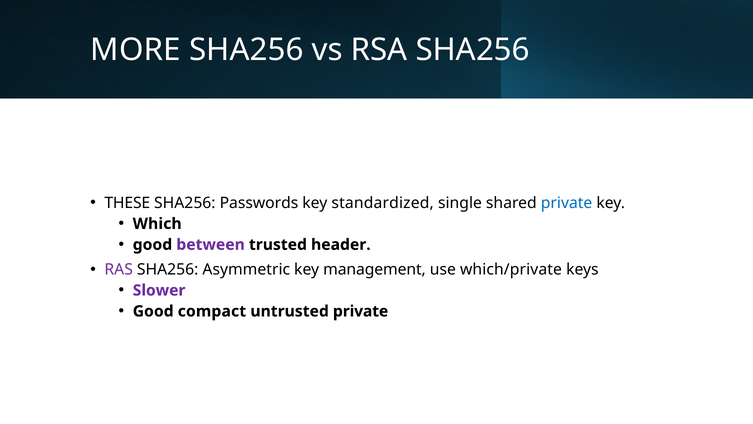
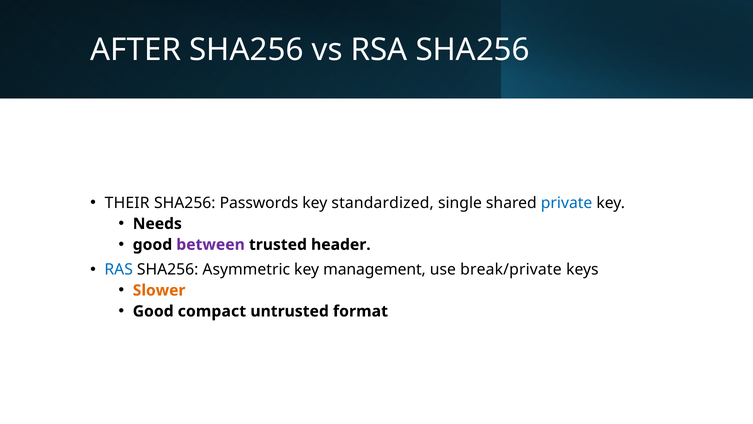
MORE: MORE -> AFTER
THESE: THESE -> THEIR
Which: Which -> Needs
RAS colour: purple -> blue
which/private: which/private -> break/private
Slower colour: purple -> orange
untrusted private: private -> format
